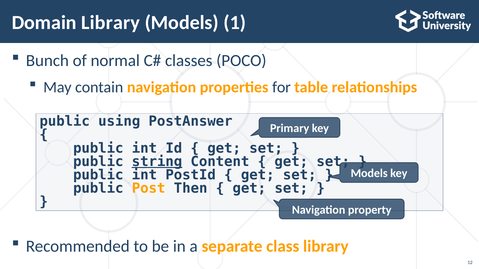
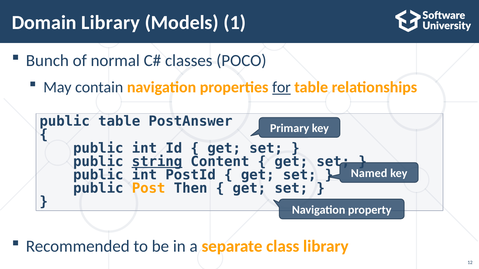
for underline: none -> present
public using: using -> table
Models at (369, 174): Models -> Named
